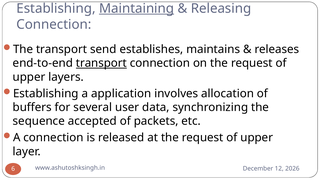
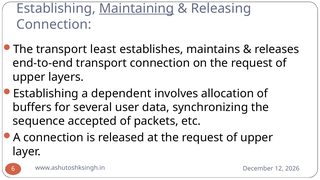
send: send -> least
transport at (101, 63) underline: present -> none
application: application -> dependent
